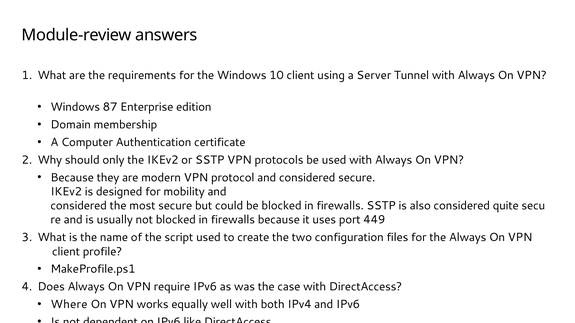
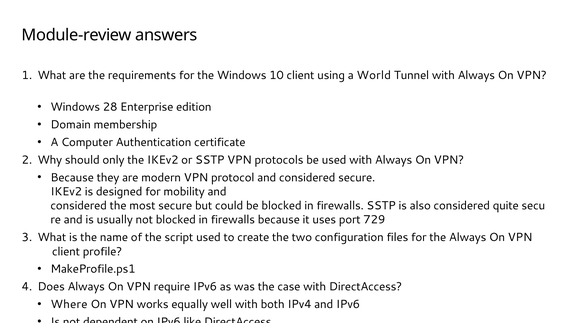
Server: Server -> World
87: 87 -> 28
449: 449 -> 729
